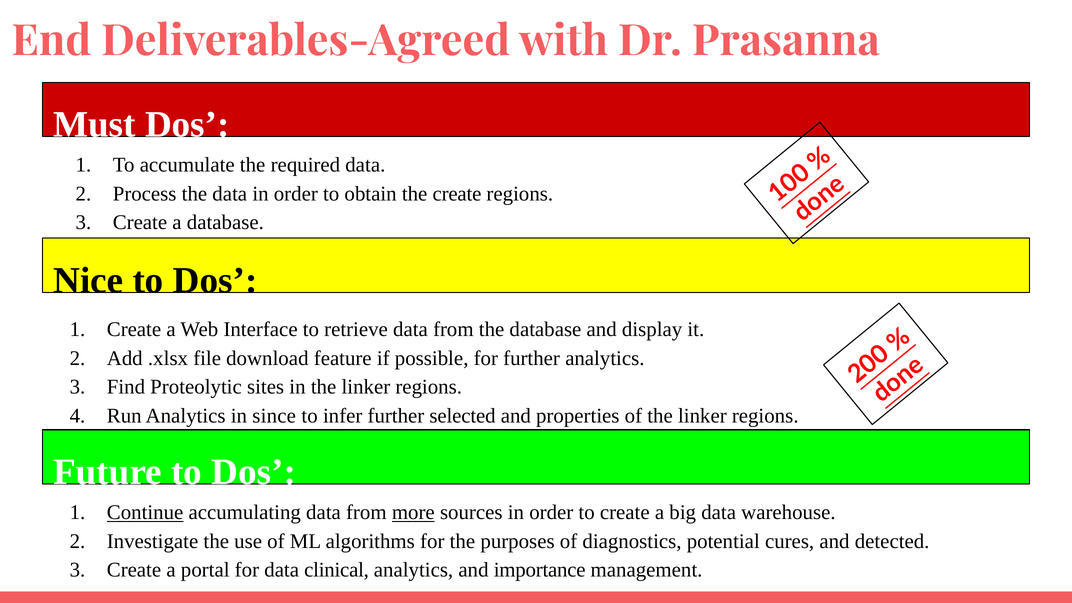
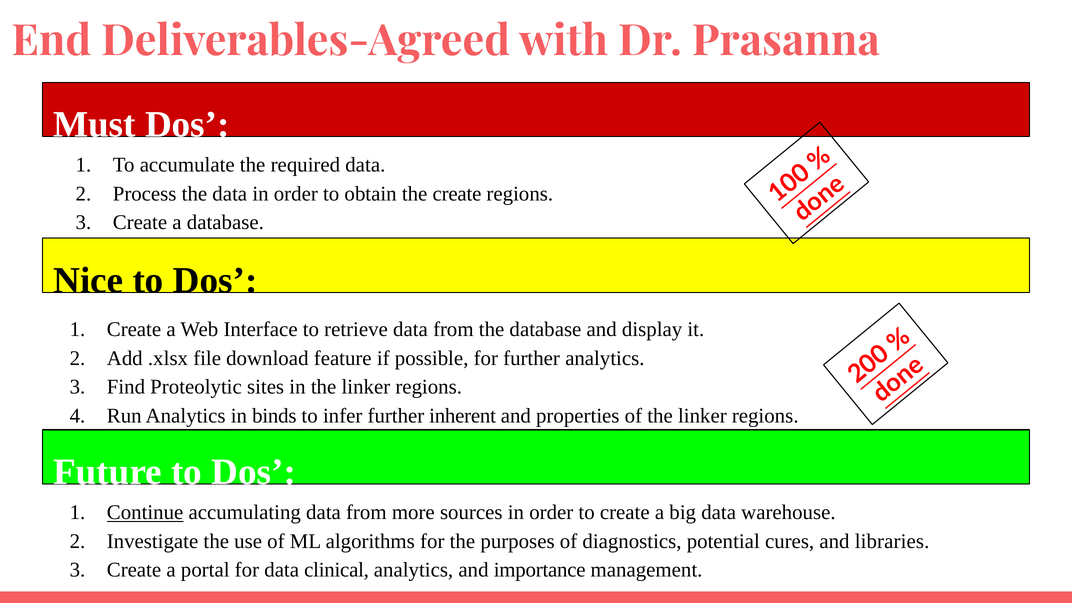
since: since -> binds
selected: selected -> inherent
more underline: present -> none
detected: detected -> libraries
